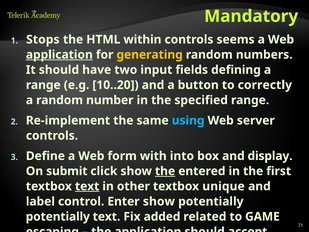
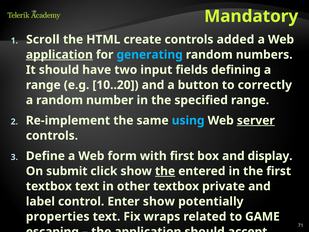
Stops: Stops -> Scroll
within: within -> create
seems: seems -> added
generating colour: yellow -> light blue
server underline: none -> present
with into: into -> first
text at (87, 186) underline: present -> none
unique: unique -> private
potentially at (58, 216): potentially -> properties
added: added -> wraps
